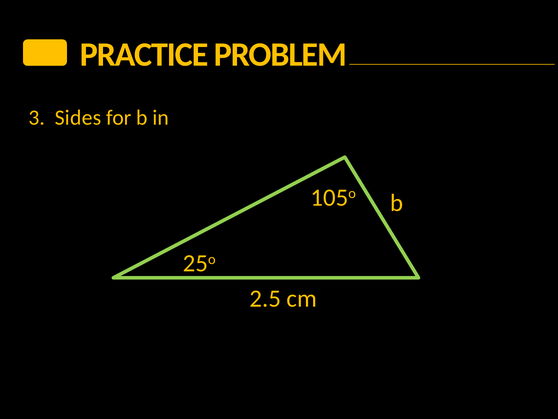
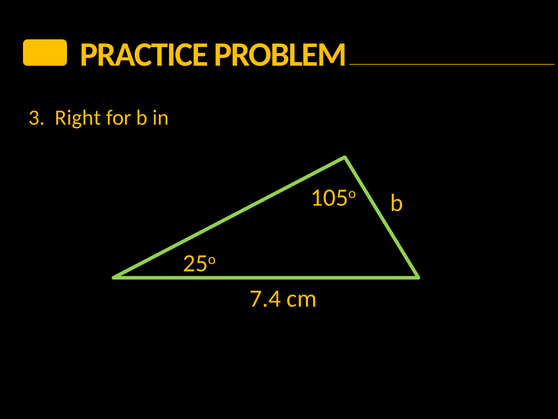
Sides: Sides -> Right
2.5: 2.5 -> 7.4
